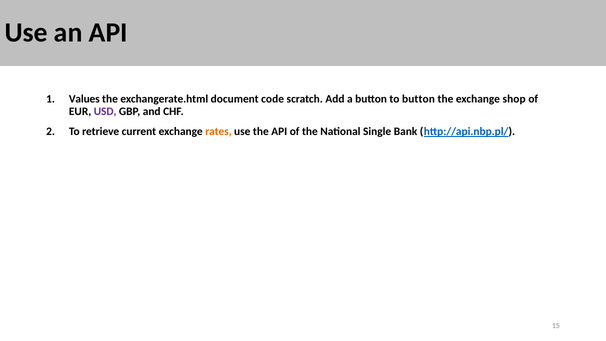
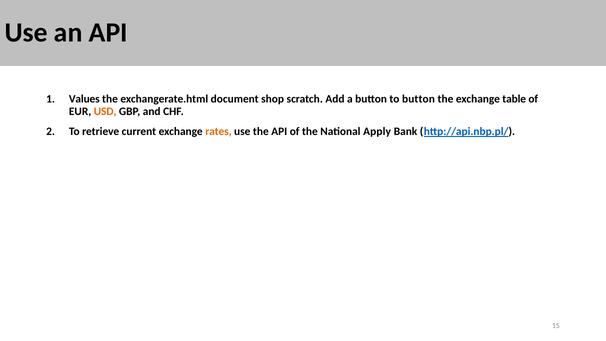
code: code -> shop
shop: shop -> table
USD colour: purple -> orange
Single: Single -> Apply
